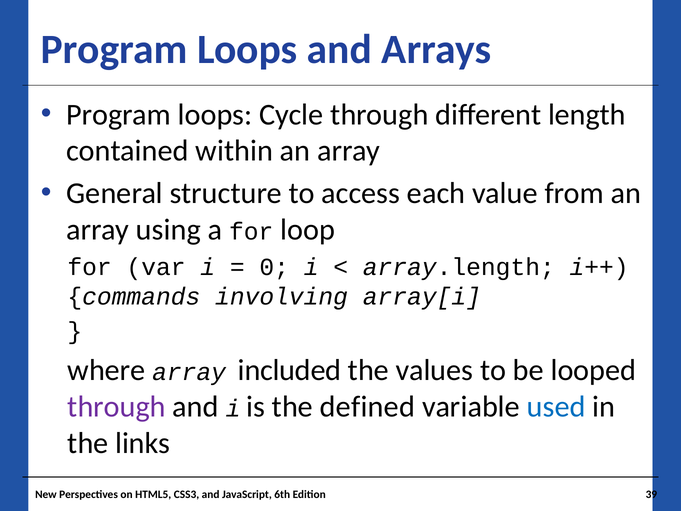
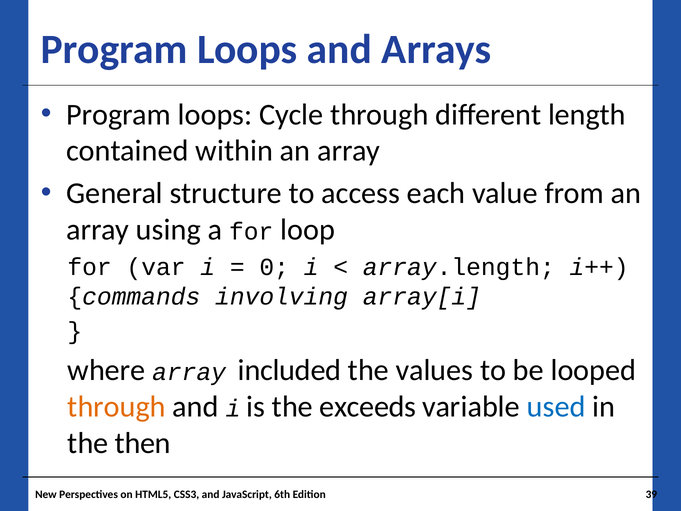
through at (117, 407) colour: purple -> orange
defined: defined -> exceeds
links: links -> then
